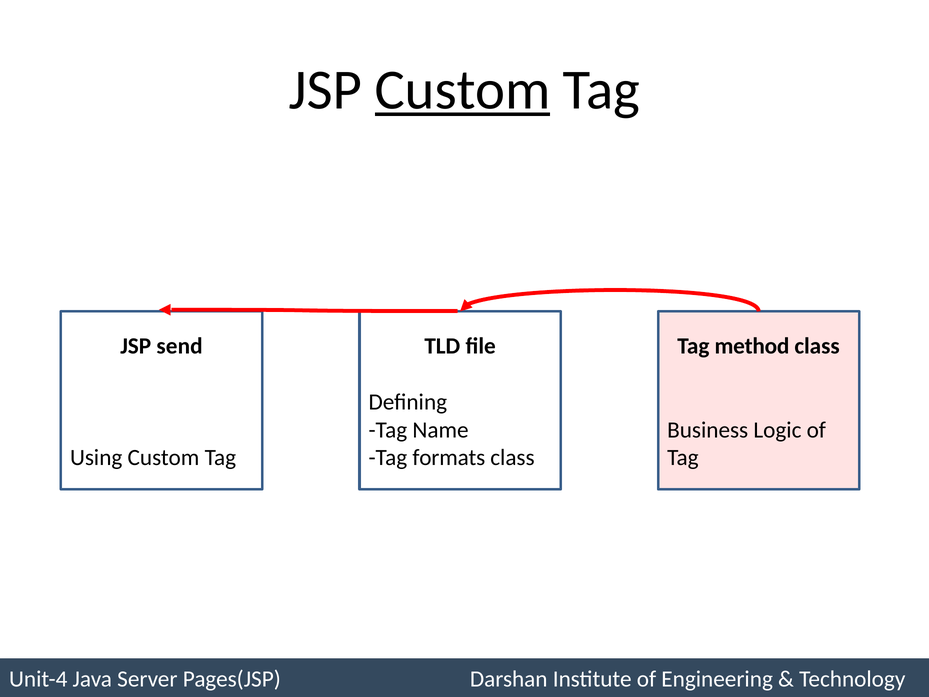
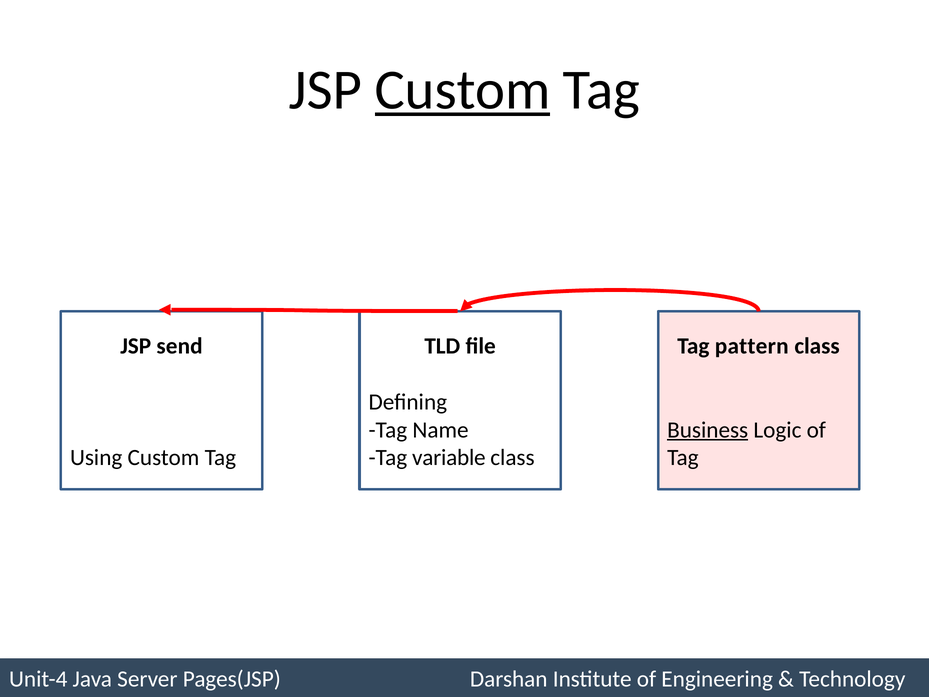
method: method -> pattern
Business underline: none -> present
formats: formats -> variable
